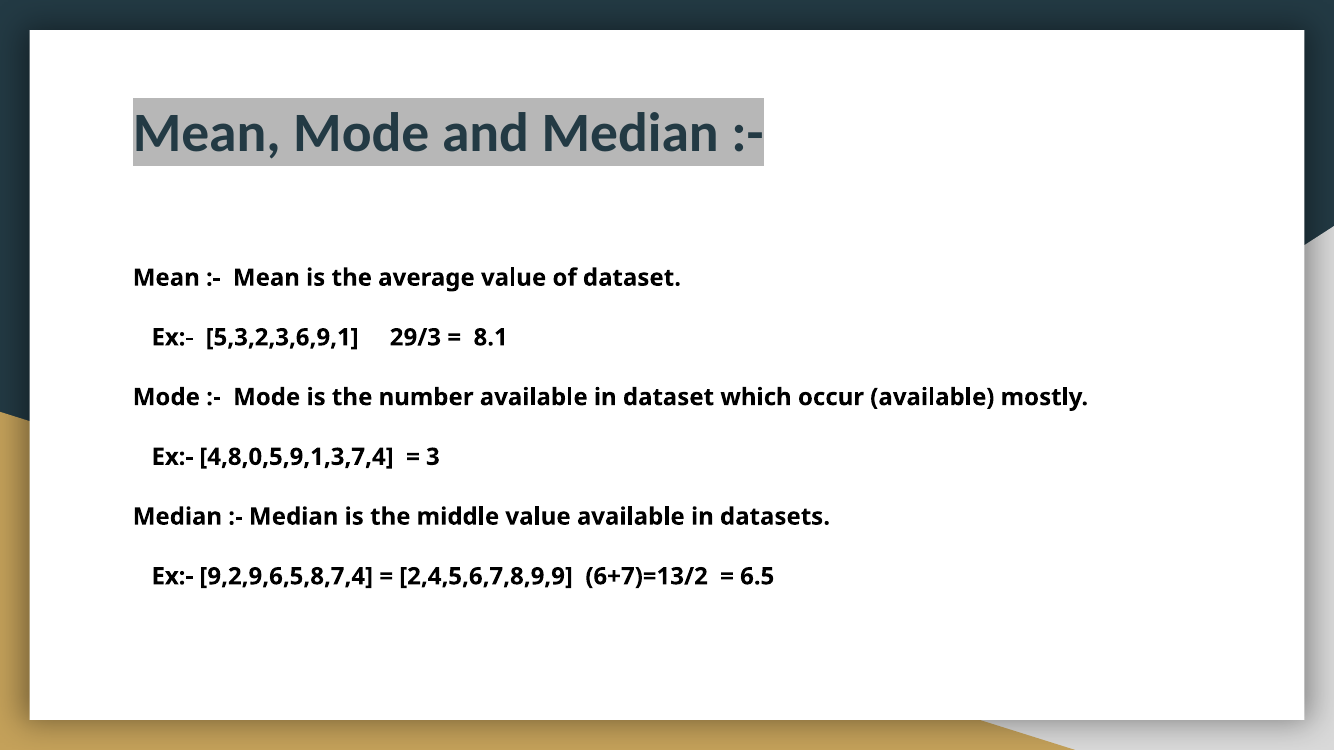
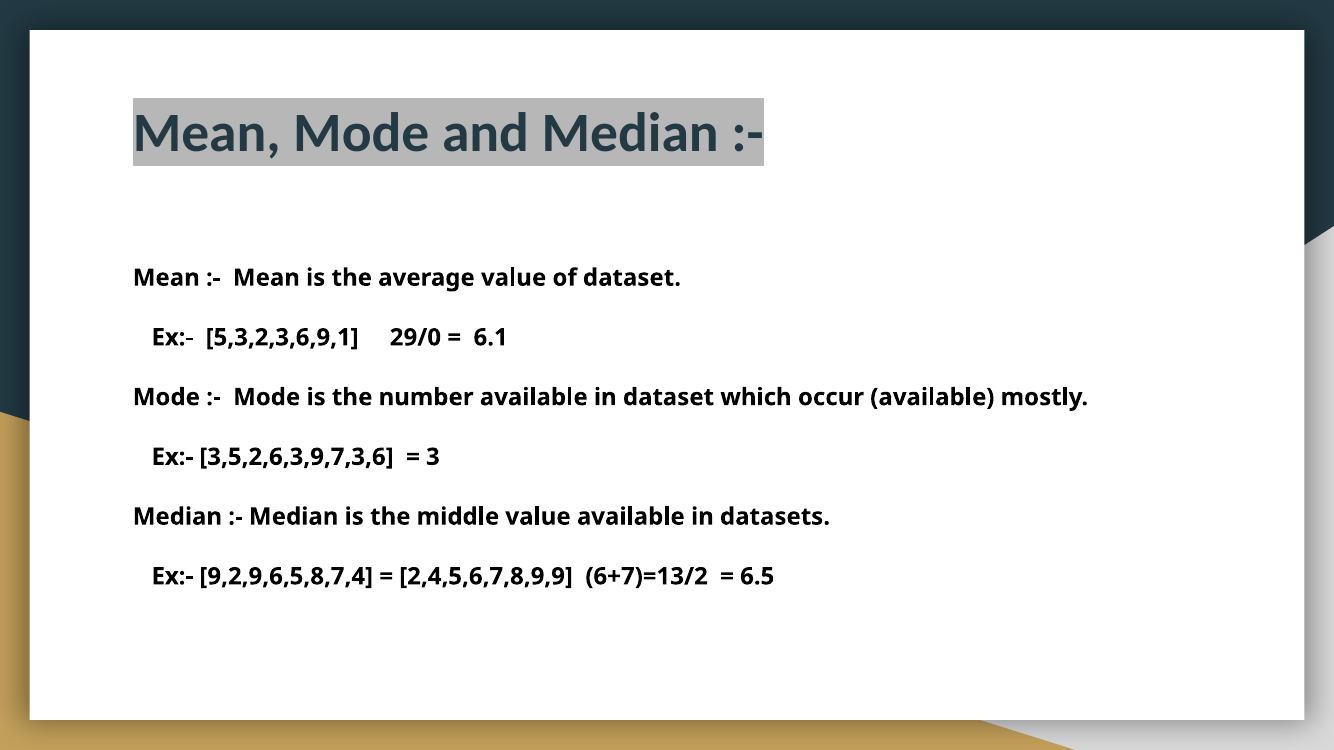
29/3: 29/3 -> 29/0
8.1: 8.1 -> 6.1
4,8,0,5,9,1,3,7,4: 4,8,0,5,9,1,3,7,4 -> 3,5,2,6,3,9,7,3,6
